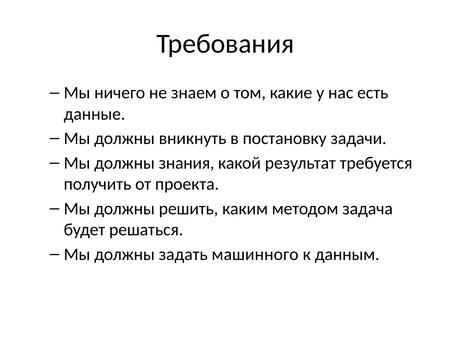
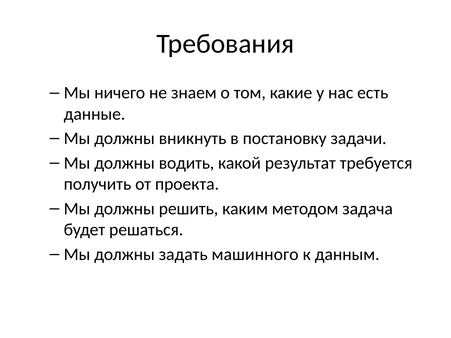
знания: знания -> водить
